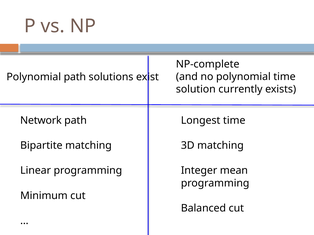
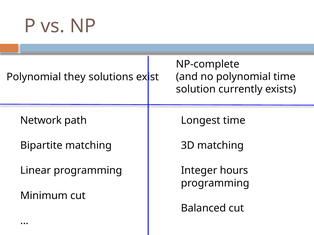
Polynomial path: path -> they
mean: mean -> hours
